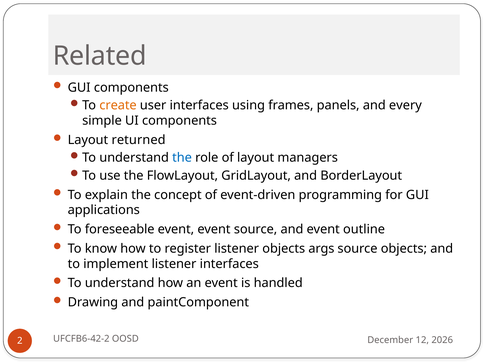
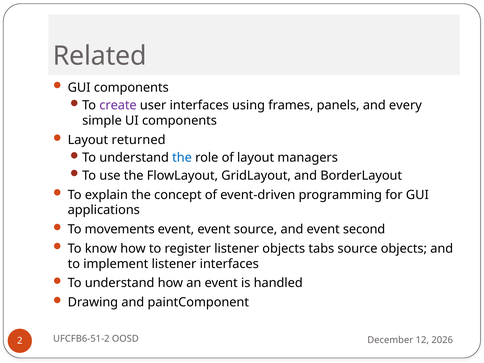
create colour: orange -> purple
foreseeable: foreseeable -> movements
outline: outline -> second
args: args -> tabs
UFCFB6-42-2: UFCFB6-42-2 -> UFCFB6-51-2
